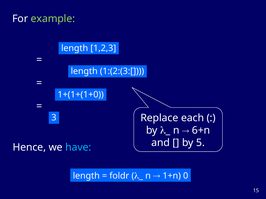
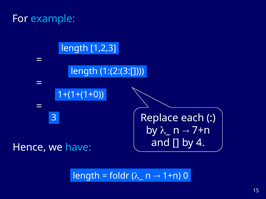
example colour: light green -> light blue
6+n: 6+n -> 7+n
5: 5 -> 4
